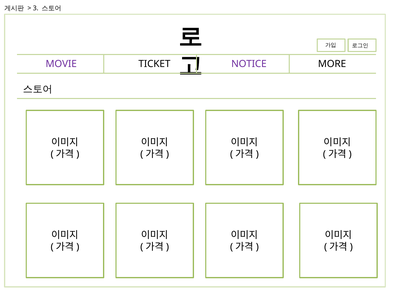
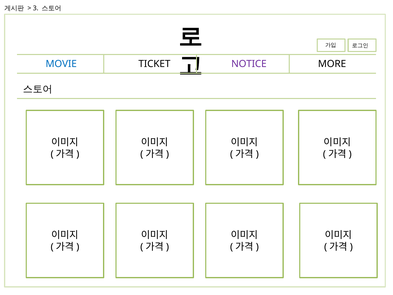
MOVIE colour: purple -> blue
